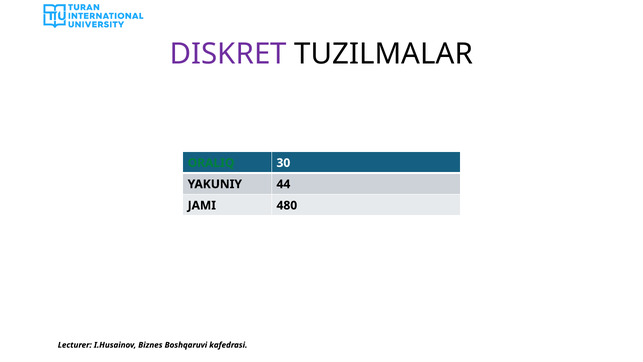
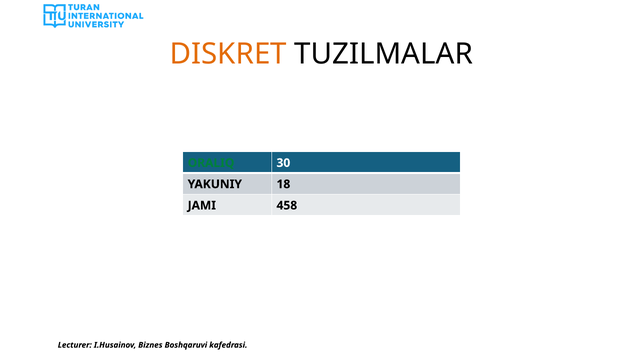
DISKRET colour: purple -> orange
44: 44 -> 18
480: 480 -> 458
